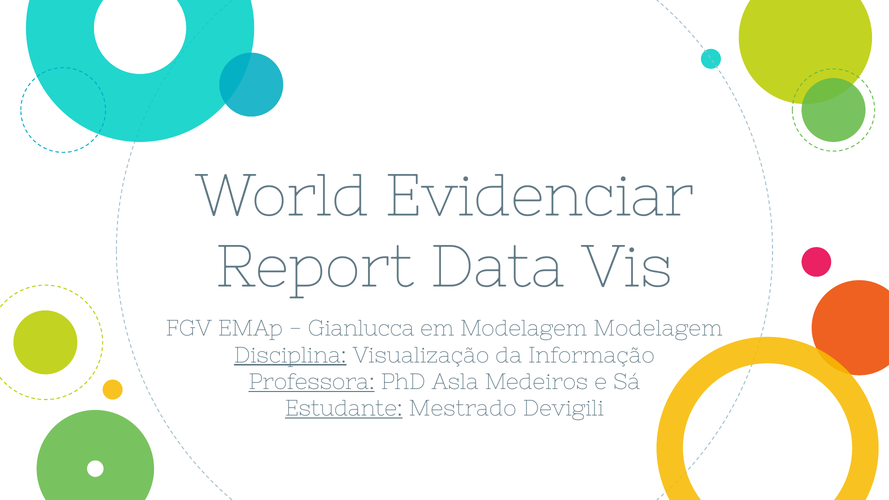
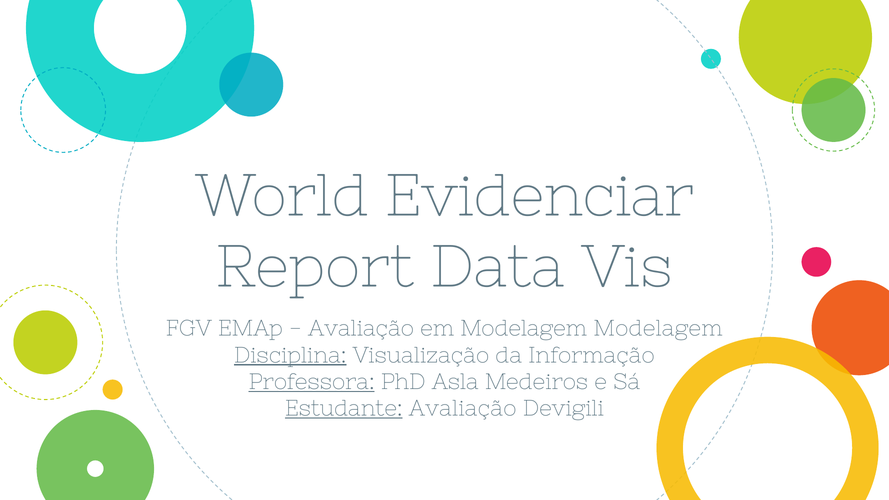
Gianlucca at (361, 329): Gianlucca -> Avaliação
Estudante Mestrado: Mestrado -> Avaliação
